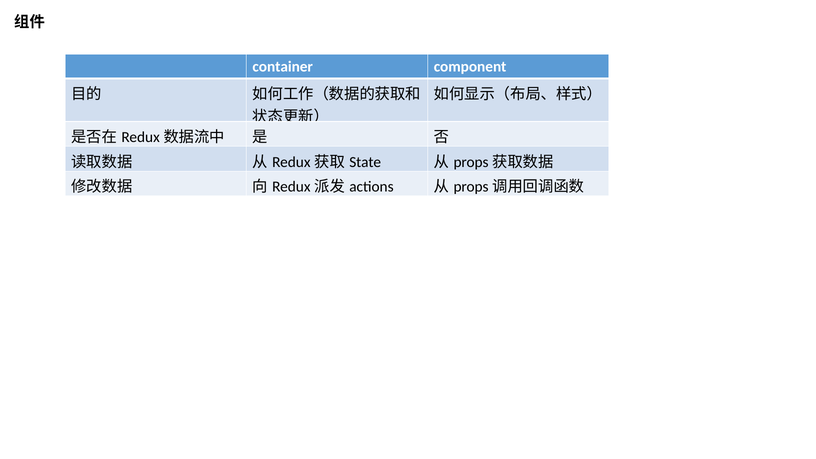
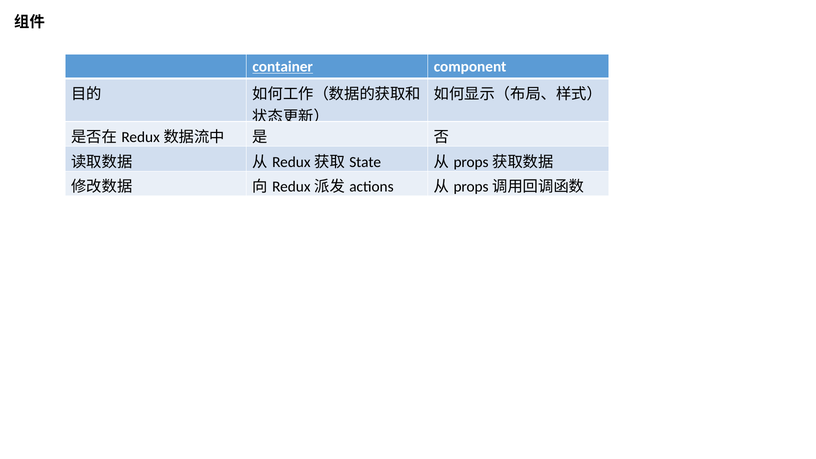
container underline: none -> present
